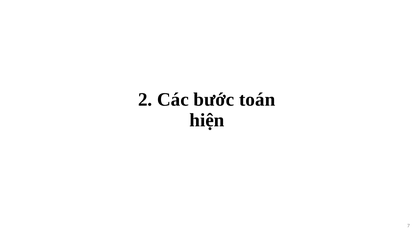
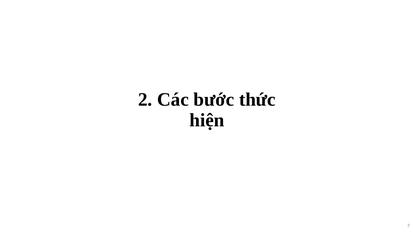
toán: toán -> thức
